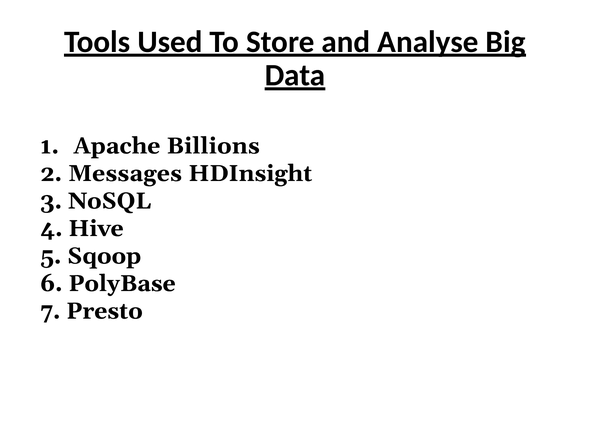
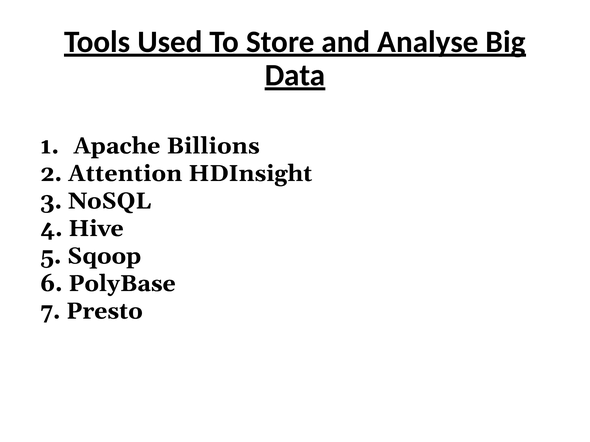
Messages: Messages -> Attention
